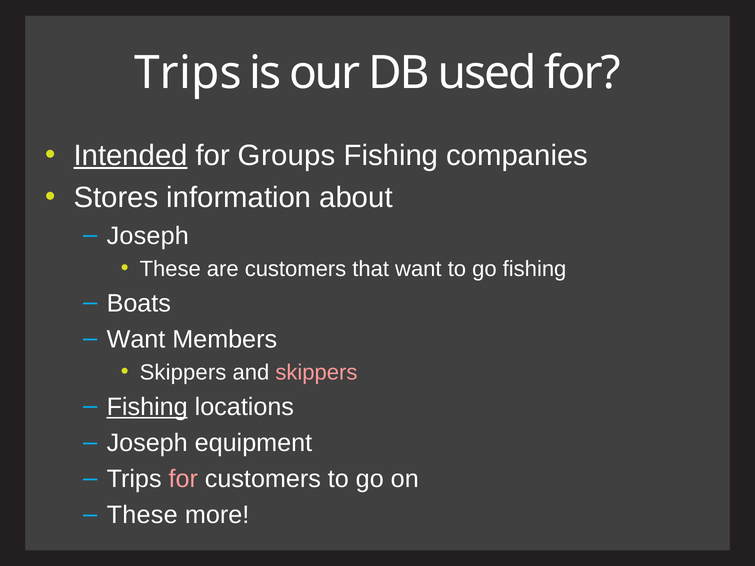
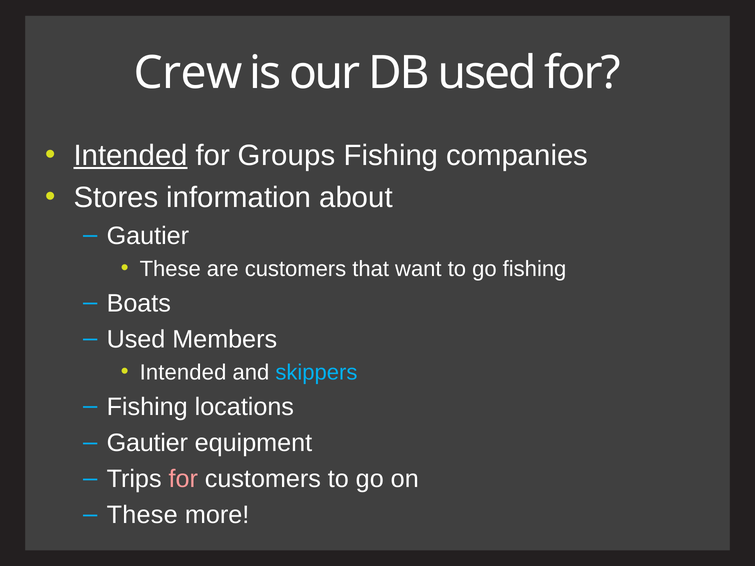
Trips at (188, 73): Trips -> Crew
Joseph at (148, 236): Joseph -> Gautier
Want at (136, 339): Want -> Used
Skippers at (183, 373): Skippers -> Intended
skippers at (316, 373) colour: pink -> light blue
Fishing at (147, 407) underline: present -> none
Joseph at (147, 443): Joseph -> Gautier
